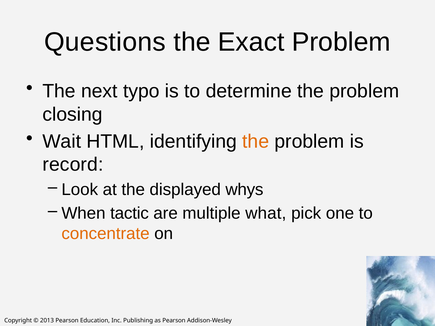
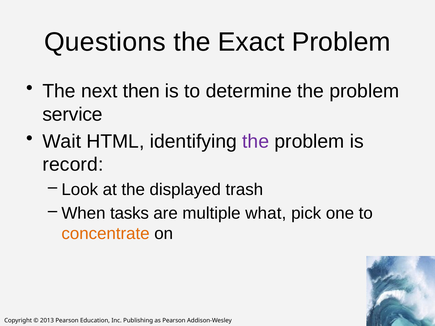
typo: typo -> then
closing: closing -> service
the at (256, 142) colour: orange -> purple
whys: whys -> trash
tactic: tactic -> tasks
